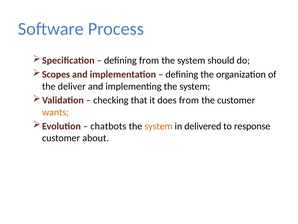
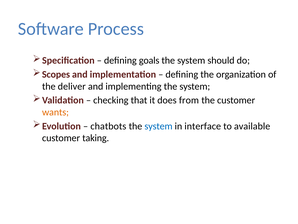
defining from: from -> goals
system at (158, 126) colour: orange -> blue
delivered: delivered -> interface
response: response -> available
about: about -> taking
